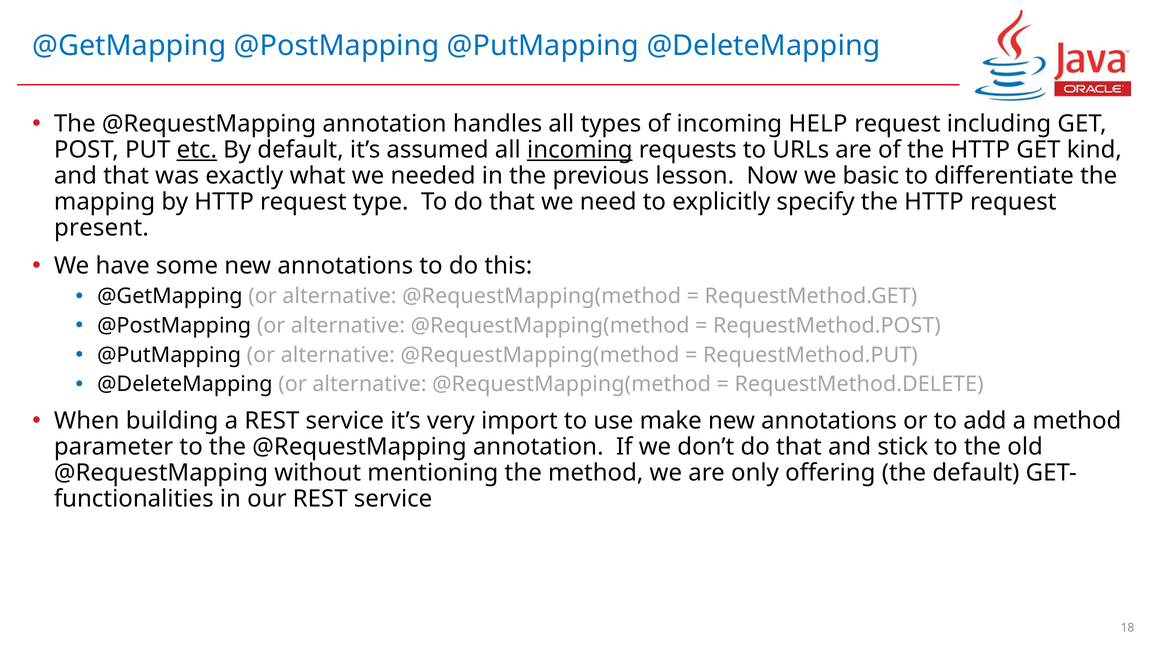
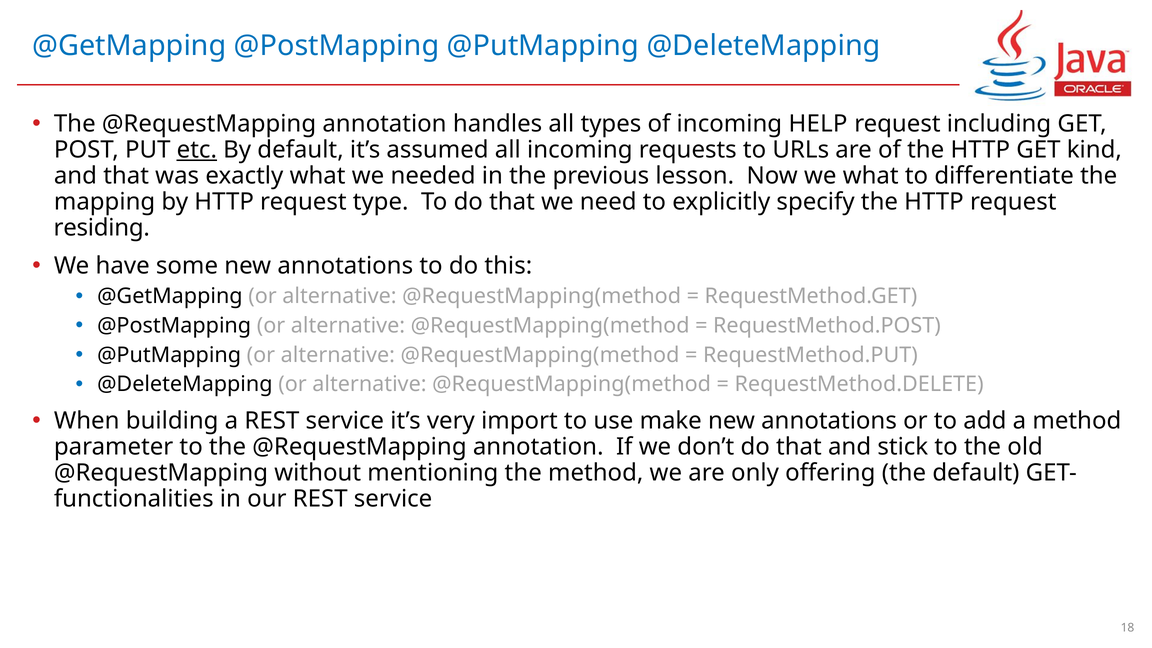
incoming at (580, 150) underline: present -> none
we basic: basic -> what
present: present -> residing
